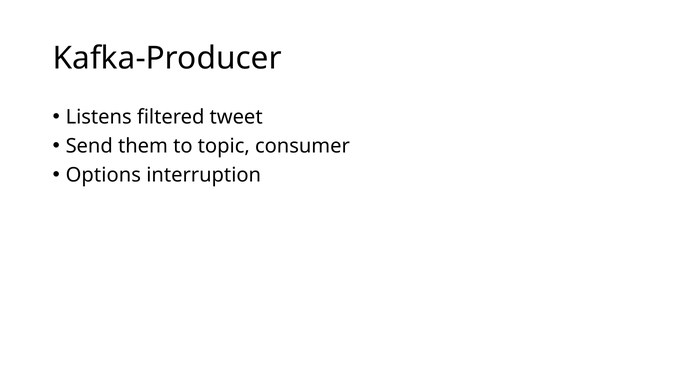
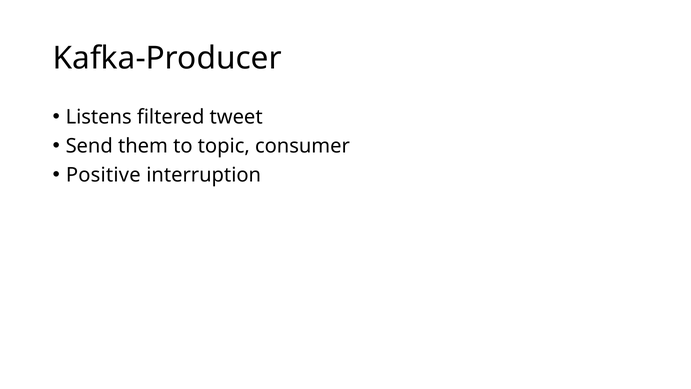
Options: Options -> Positive
